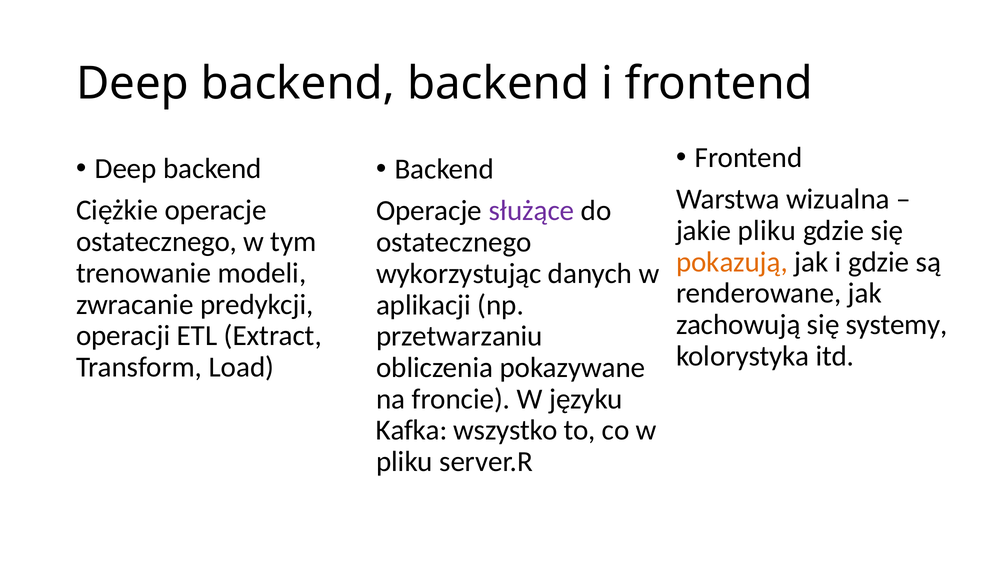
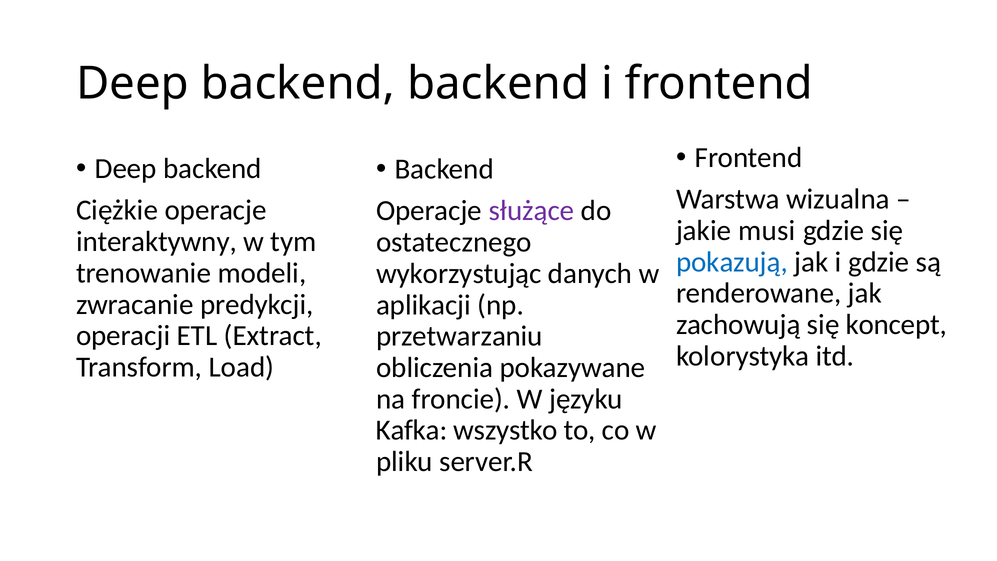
jakie pliku: pliku -> musi
ostatecznego at (156, 242): ostatecznego -> interaktywny
pokazują colour: orange -> blue
systemy: systemy -> koncept
